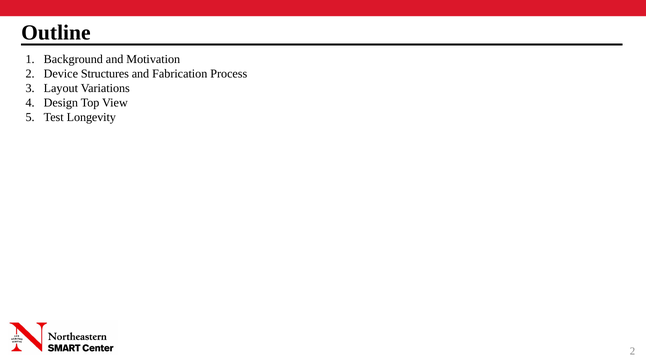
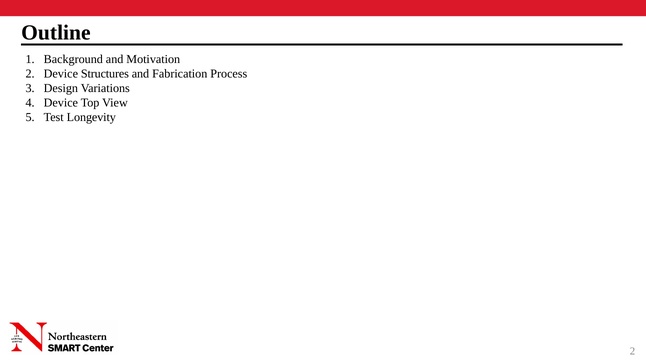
Layout: Layout -> Design
Design at (61, 103): Design -> Device
